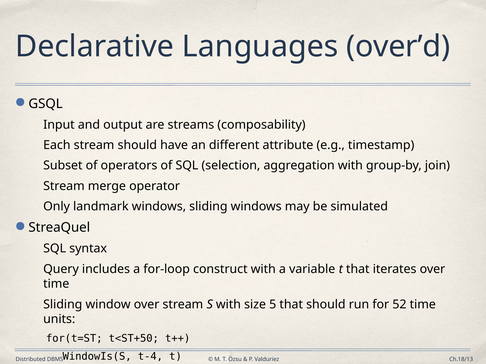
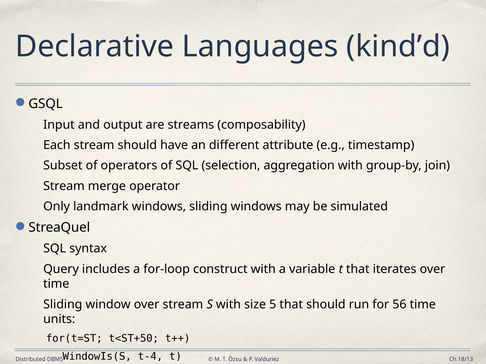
over’d: over’d -> kind’d
52: 52 -> 56
